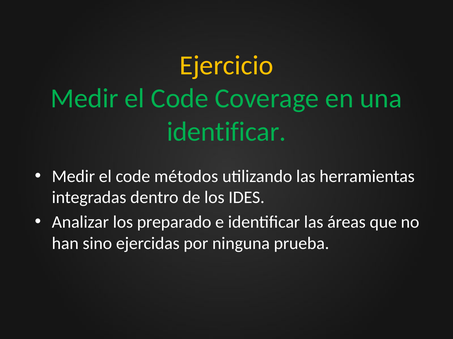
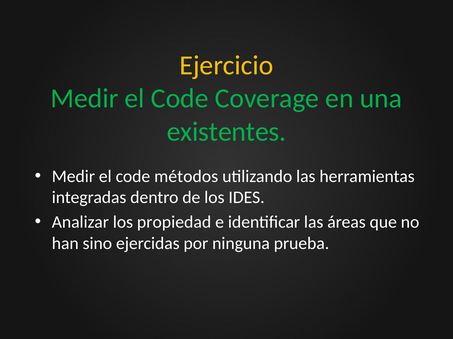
identificar at (226, 132): identificar -> existentes
preparado: preparado -> propiedad
